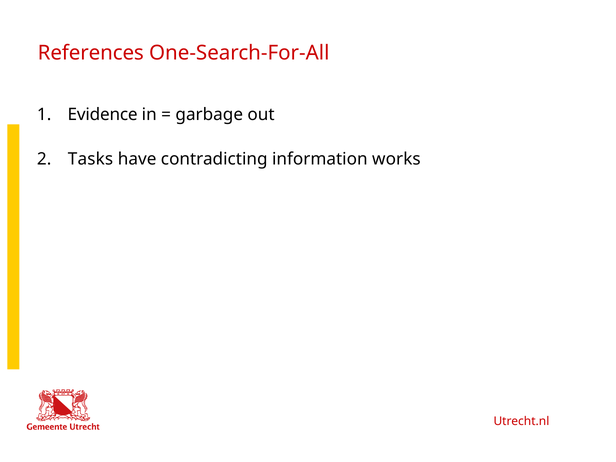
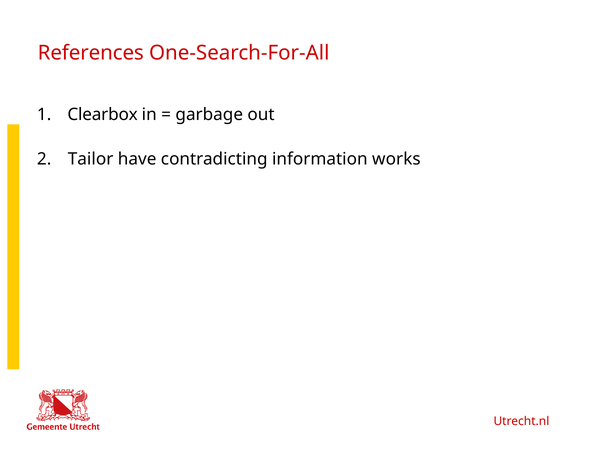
Evidence: Evidence -> Clearbox
Tasks: Tasks -> Tailor
